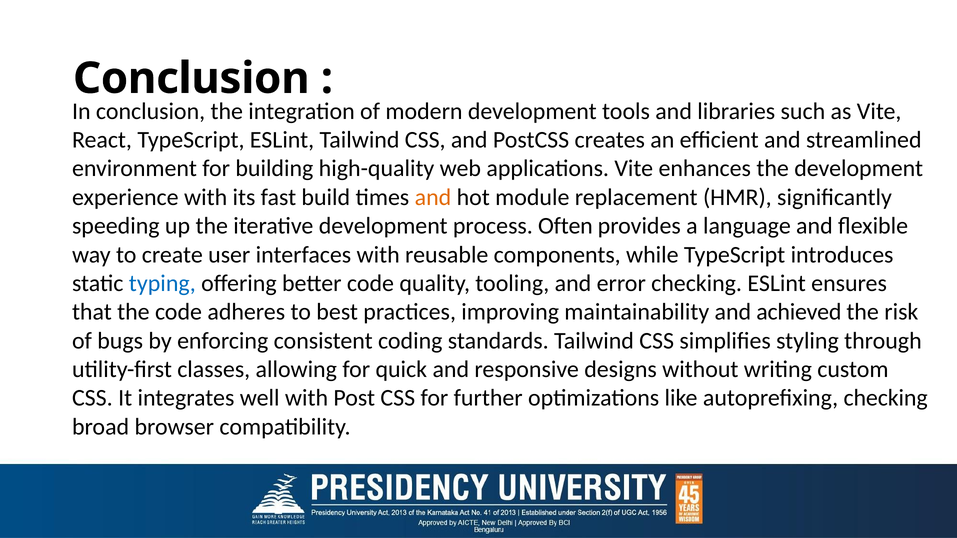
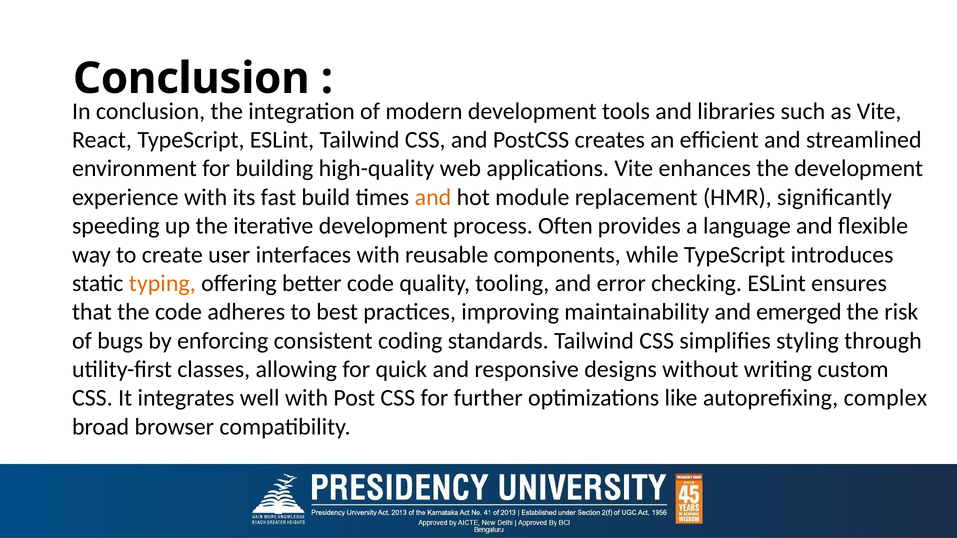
typing colour: blue -> orange
achieved: achieved -> emerged
autoprefixing checking: checking -> complex
